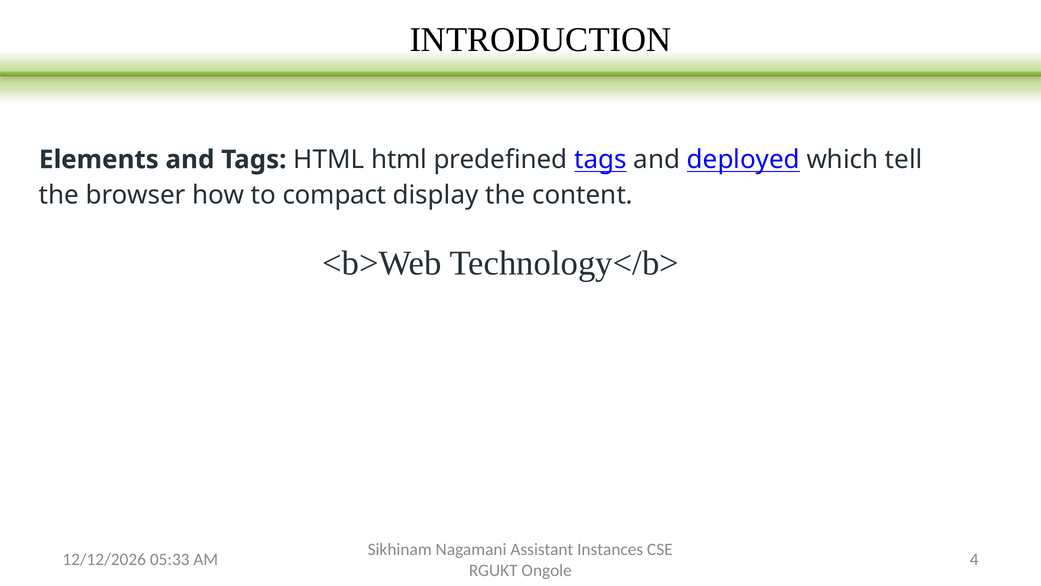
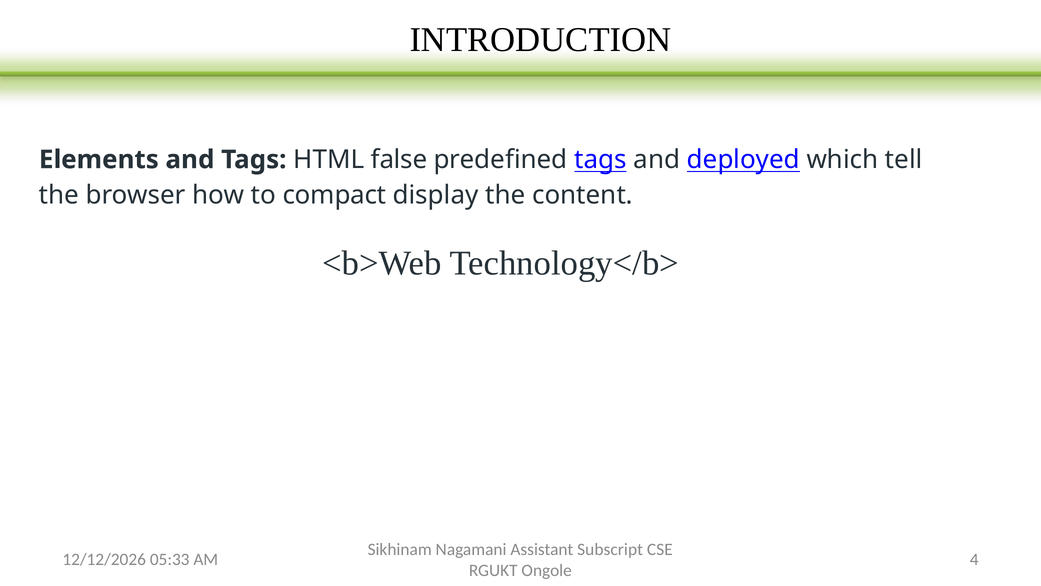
HTML html: html -> false
Instances: Instances -> Subscript
